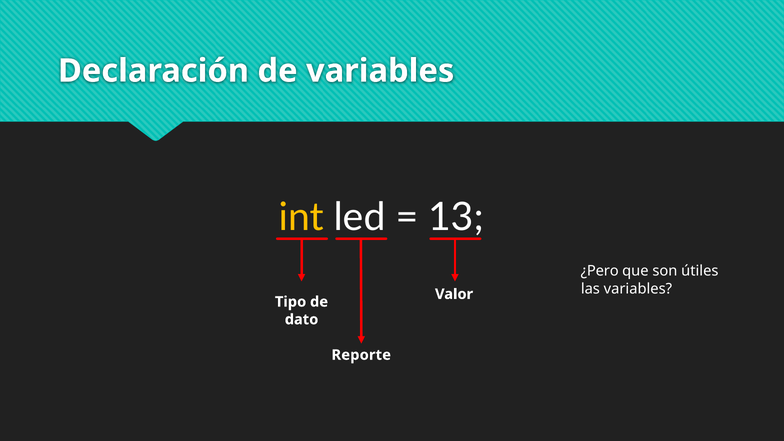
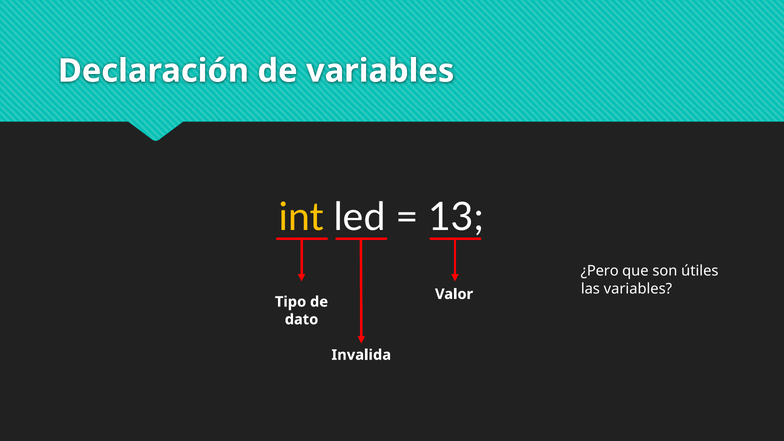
Reporte: Reporte -> Invalida
